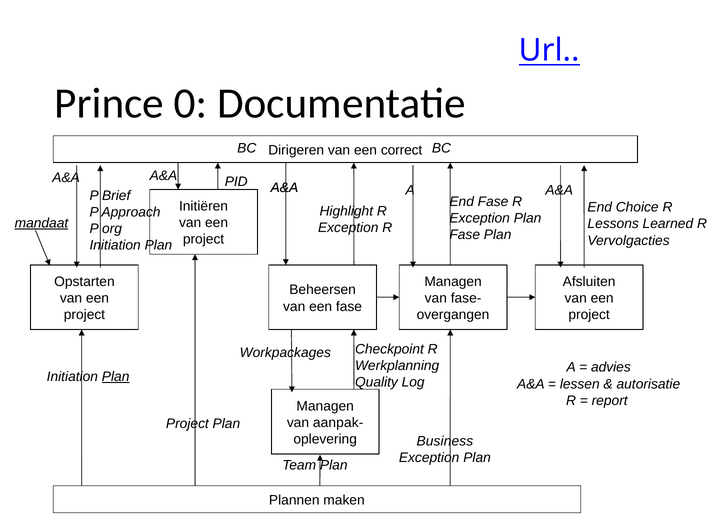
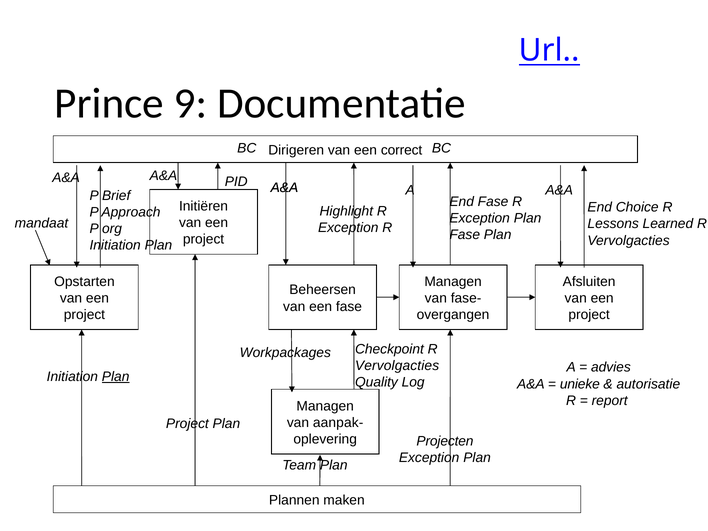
0: 0 -> 9
mandaat underline: present -> none
Werkplanning at (397, 366): Werkplanning -> Vervolgacties
lessen: lessen -> unieke
Business: Business -> Projecten
